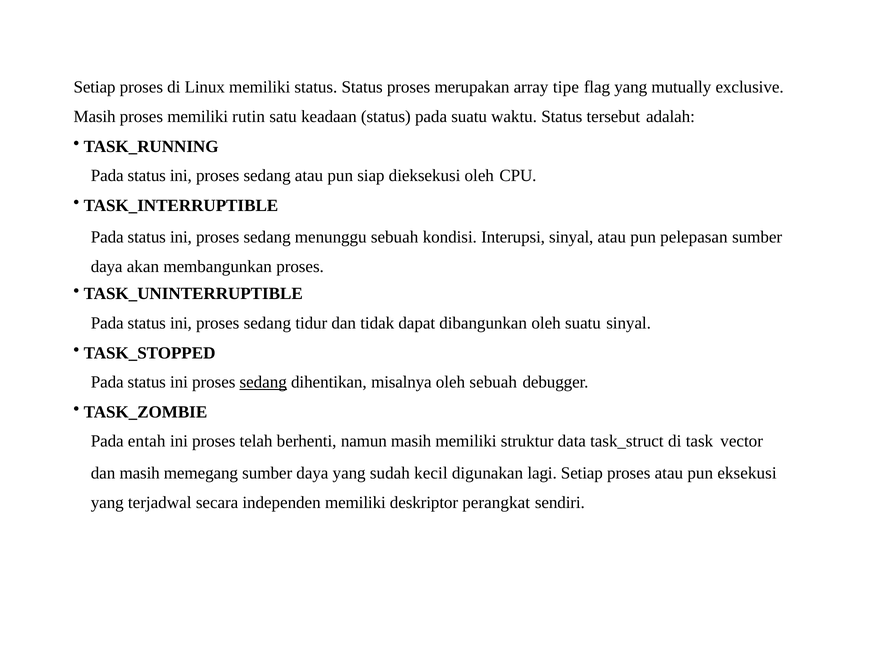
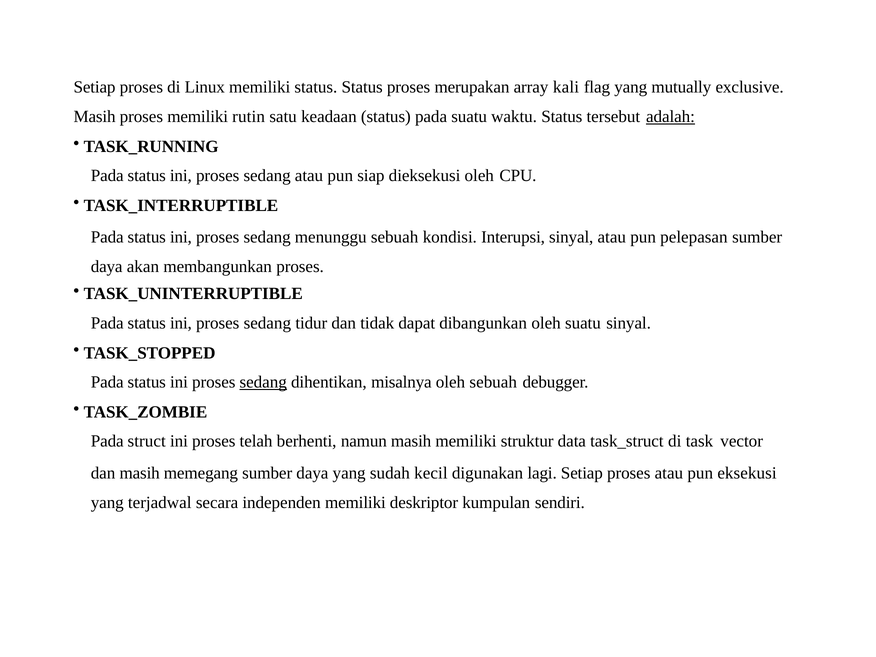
tipe: tipe -> kali
adalah underline: none -> present
entah: entah -> struct
perangkat: perangkat -> kumpulan
